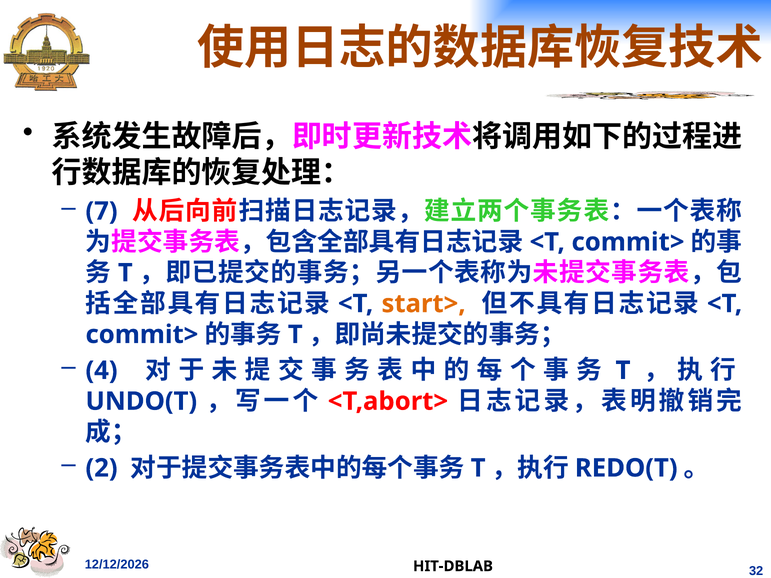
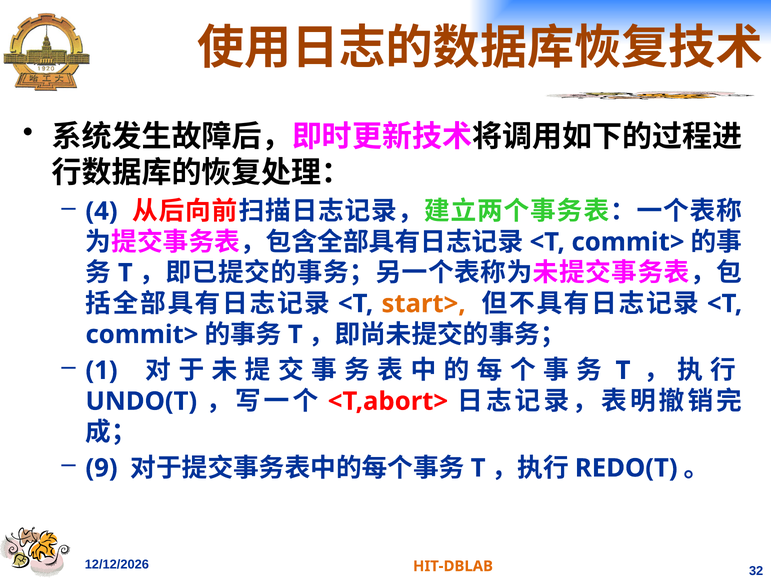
7: 7 -> 4
4: 4 -> 1
2: 2 -> 9
HIT-DBLAB colour: black -> orange
